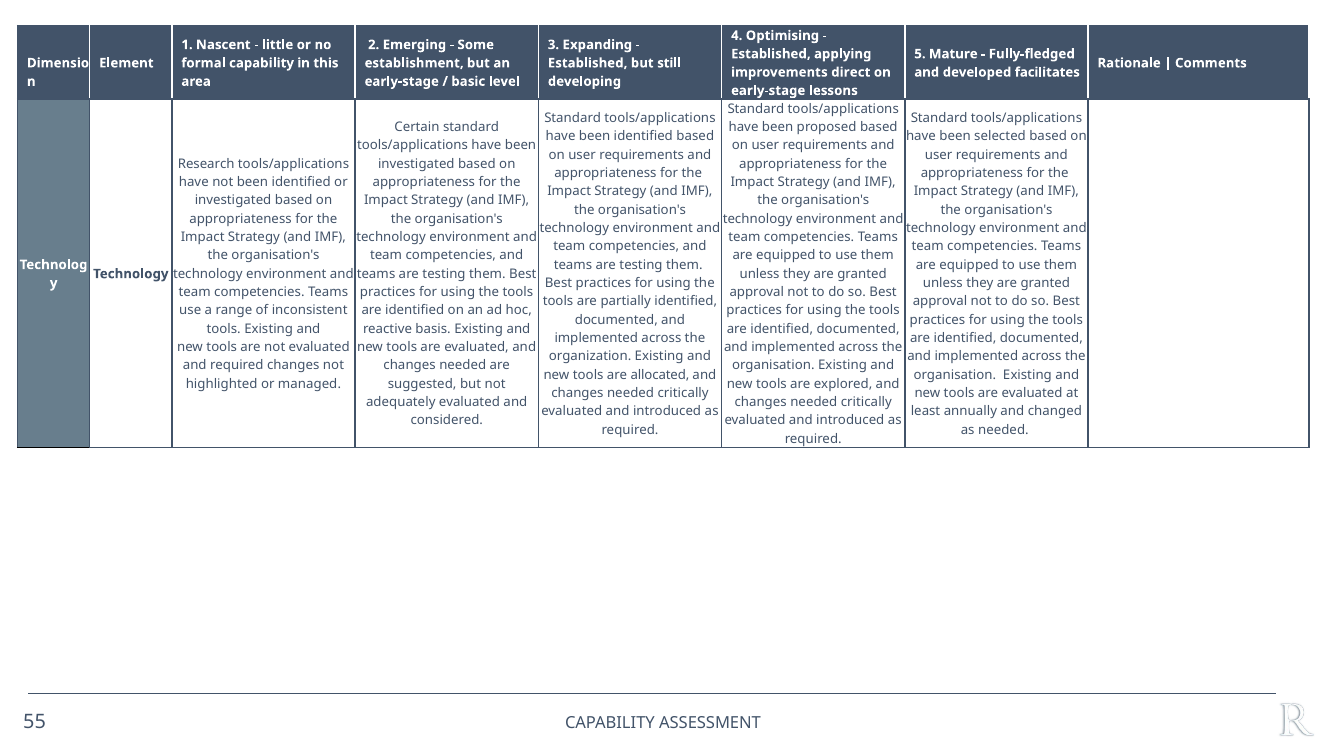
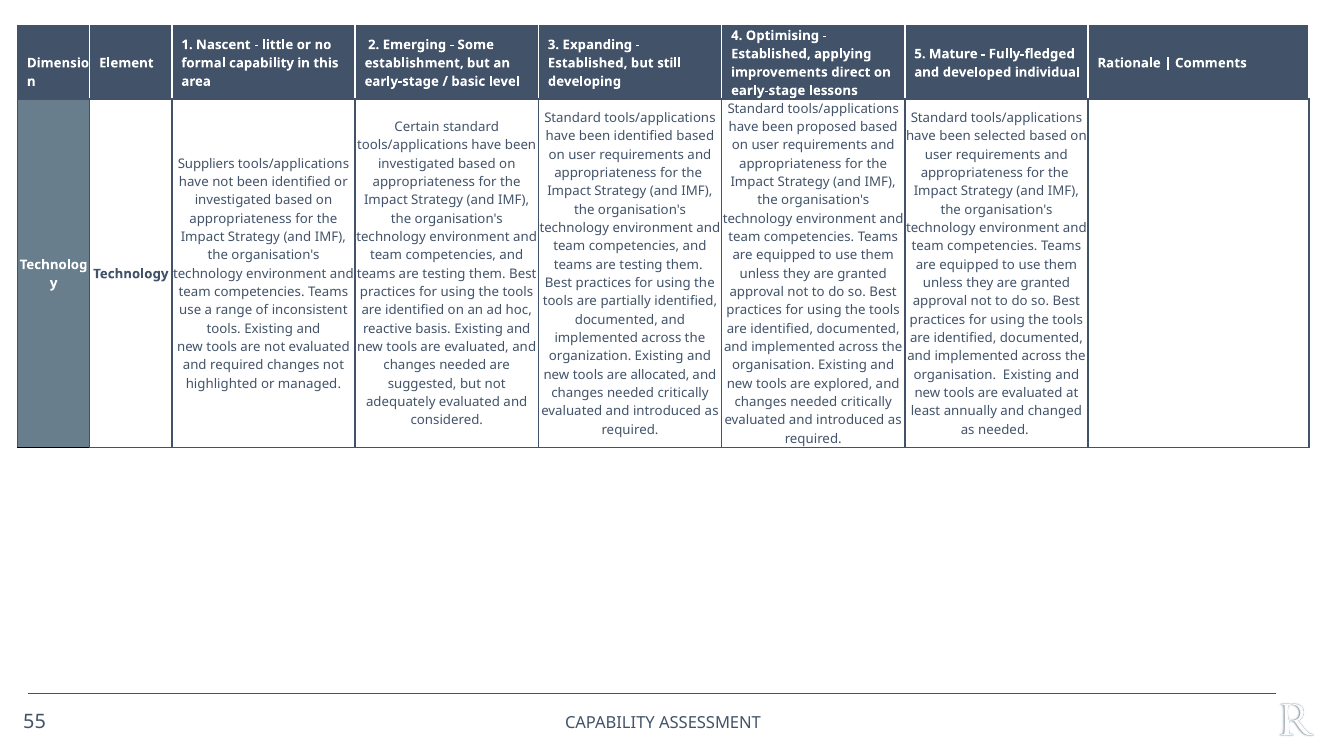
facilitates: facilitates -> individual
Research: Research -> Suppliers
